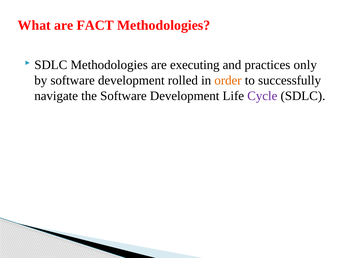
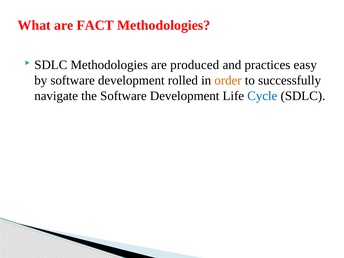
executing: executing -> produced
only: only -> easy
Cycle colour: purple -> blue
